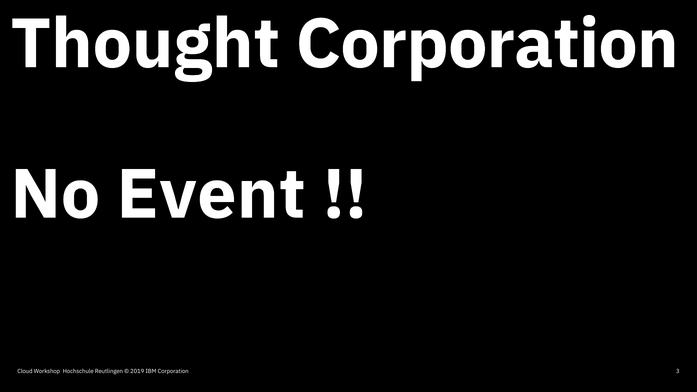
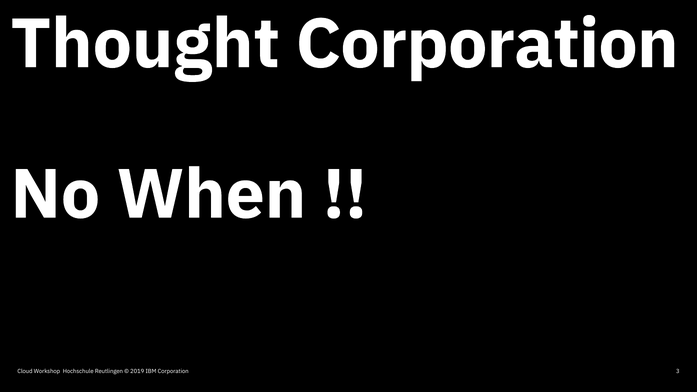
Event: Event -> When
